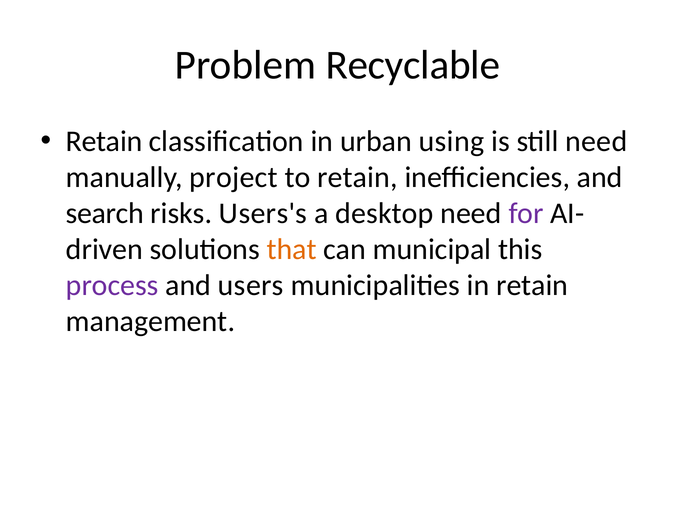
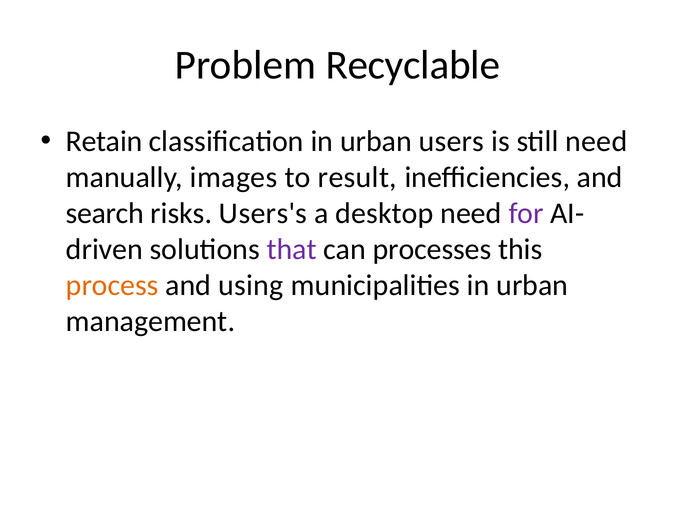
using: using -> users
project: project -> images
to retain: retain -> result
that colour: orange -> purple
municipal: municipal -> processes
process colour: purple -> orange
users: users -> using
municipalities in retain: retain -> urban
